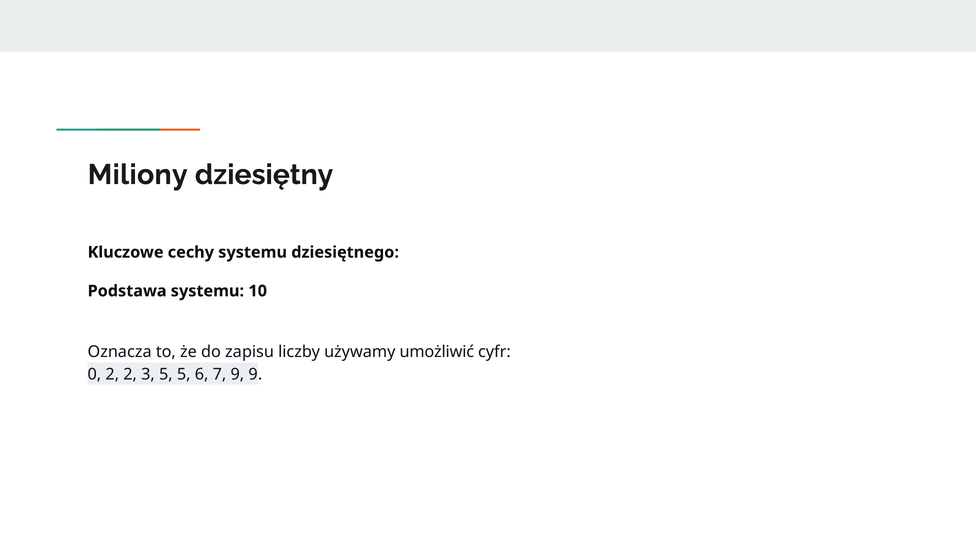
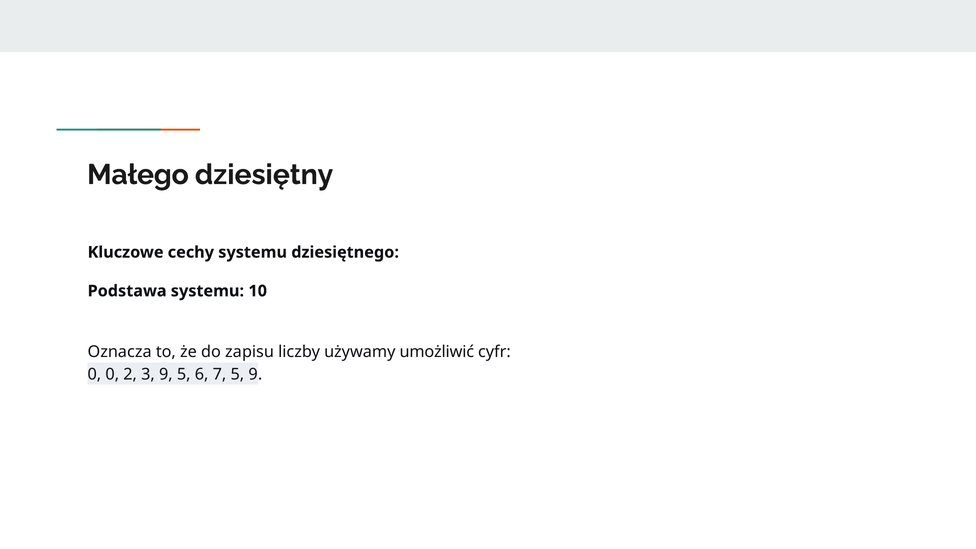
Miliony: Miliony -> Małego
0 2: 2 -> 0
3 5: 5 -> 9
7 9: 9 -> 5
